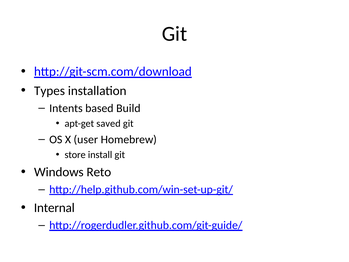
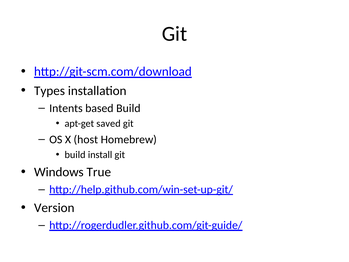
user: user -> host
store at (75, 155): store -> build
Reto: Reto -> True
Internal: Internal -> Version
